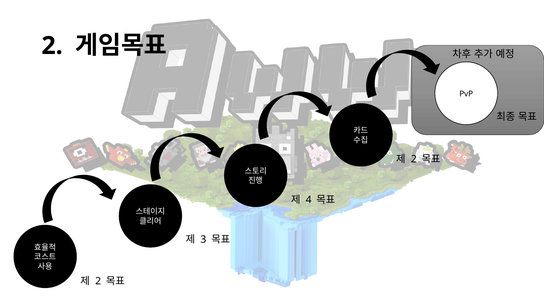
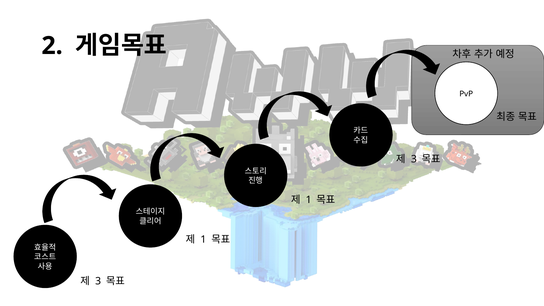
2 at (414, 159): 2 -> 3
4 at (309, 200): 4 -> 1
3 at (203, 240): 3 -> 1
2 at (98, 281): 2 -> 3
